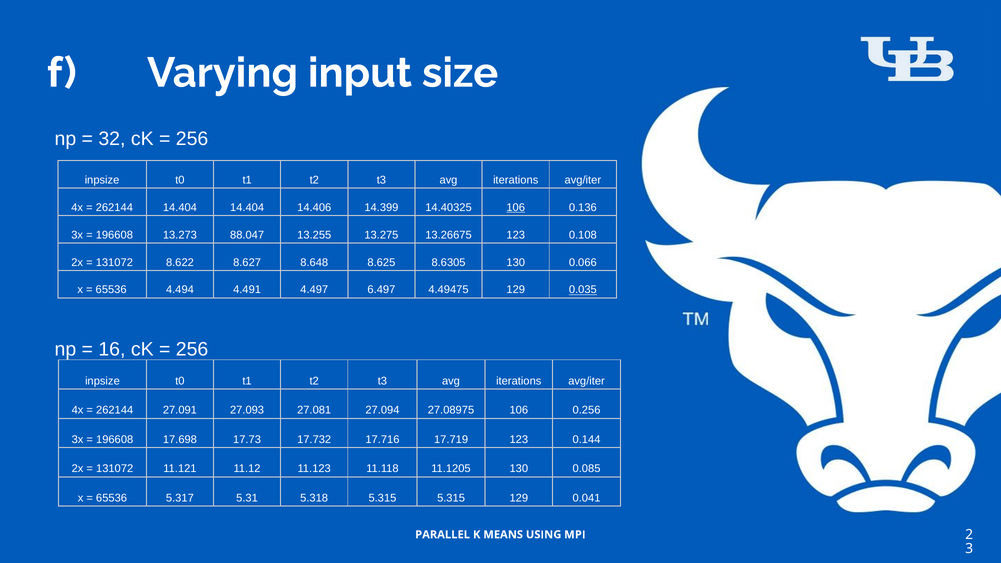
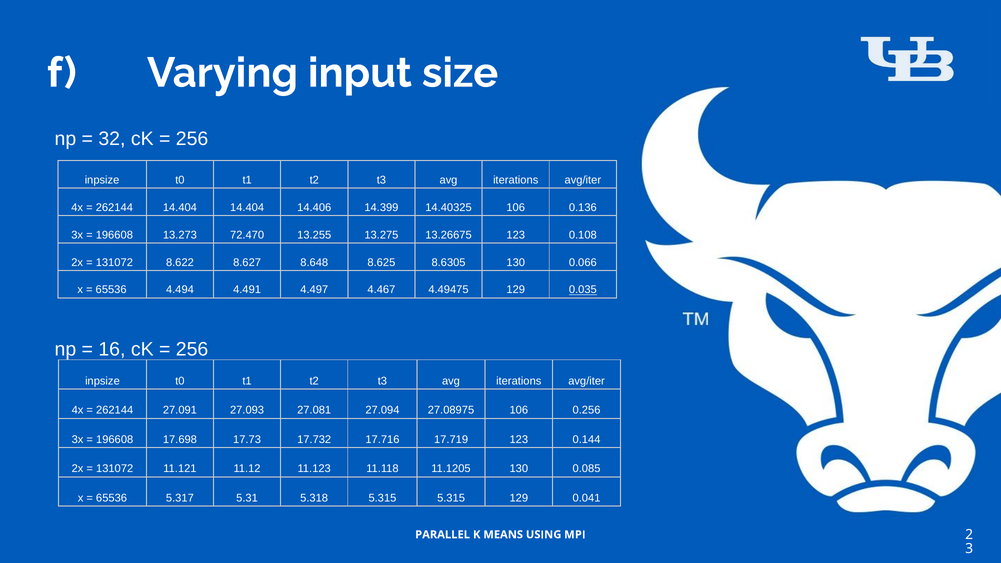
106 at (516, 207) underline: present -> none
88.047: 88.047 -> 72.470
6.497: 6.497 -> 4.467
